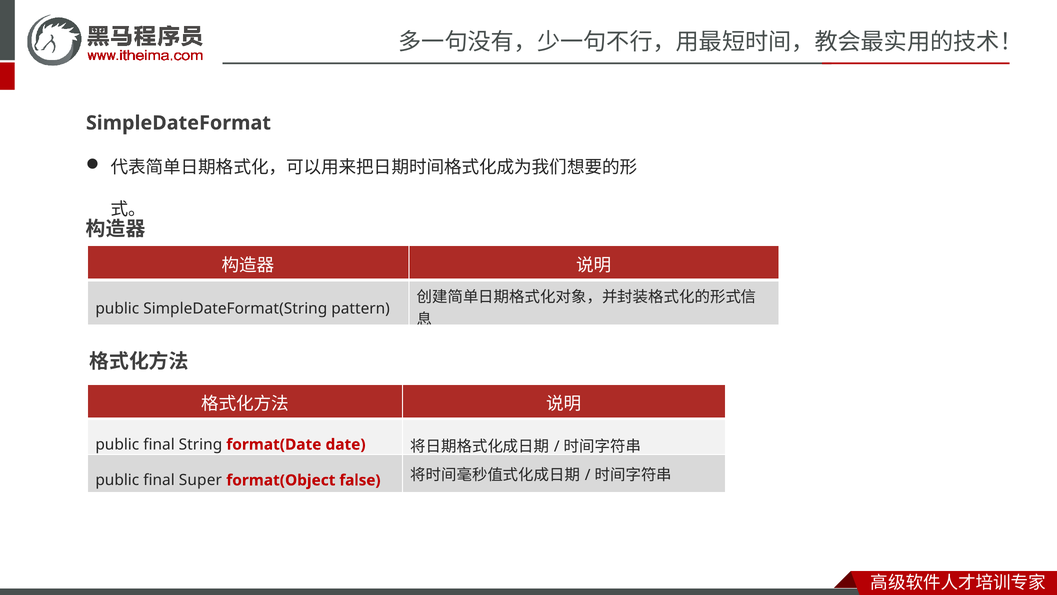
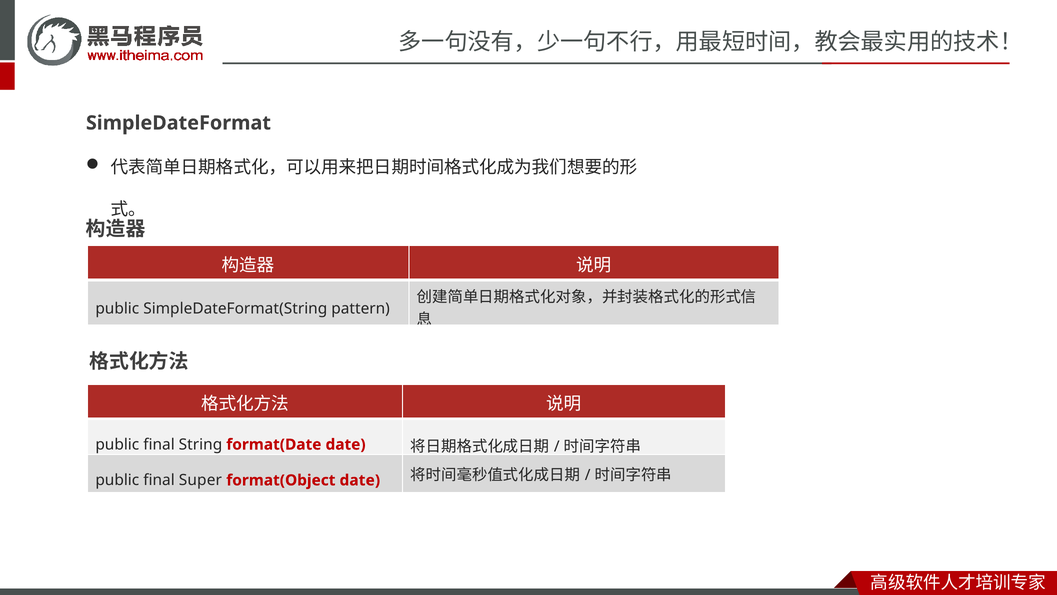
format(Object false: false -> date
